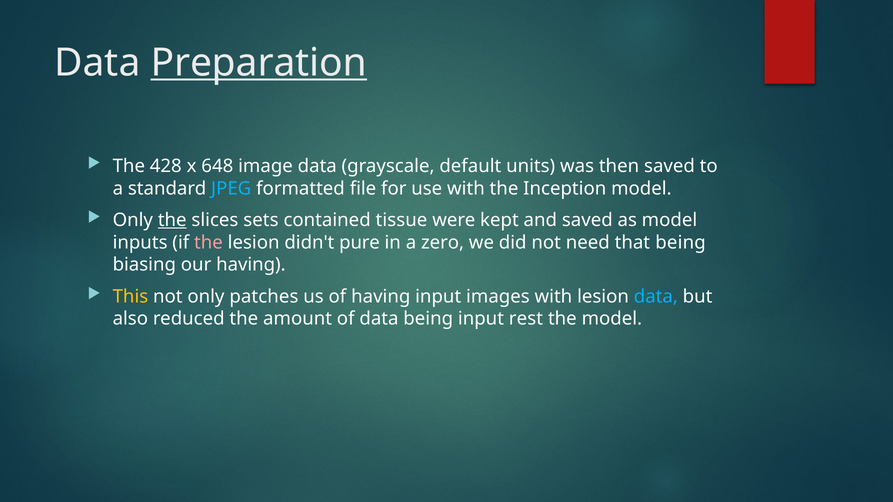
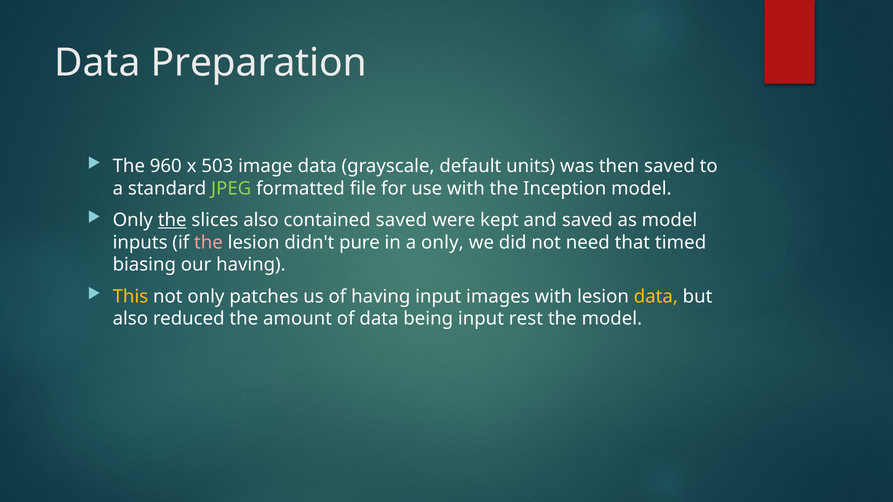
Preparation underline: present -> none
428: 428 -> 960
648: 648 -> 503
JPEG colour: light blue -> light green
slices sets: sets -> also
contained tissue: tissue -> saved
a zero: zero -> only
that being: being -> timed
data at (656, 297) colour: light blue -> yellow
